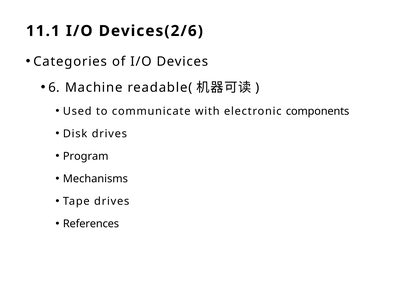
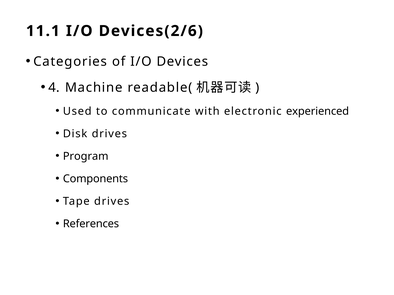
6: 6 -> 4
components: components -> experienced
Mechanisms: Mechanisms -> Components
